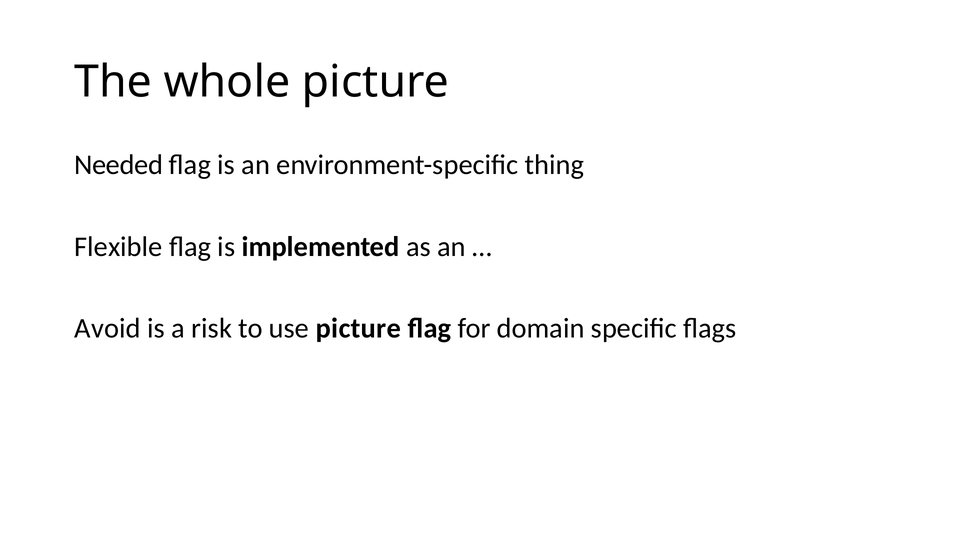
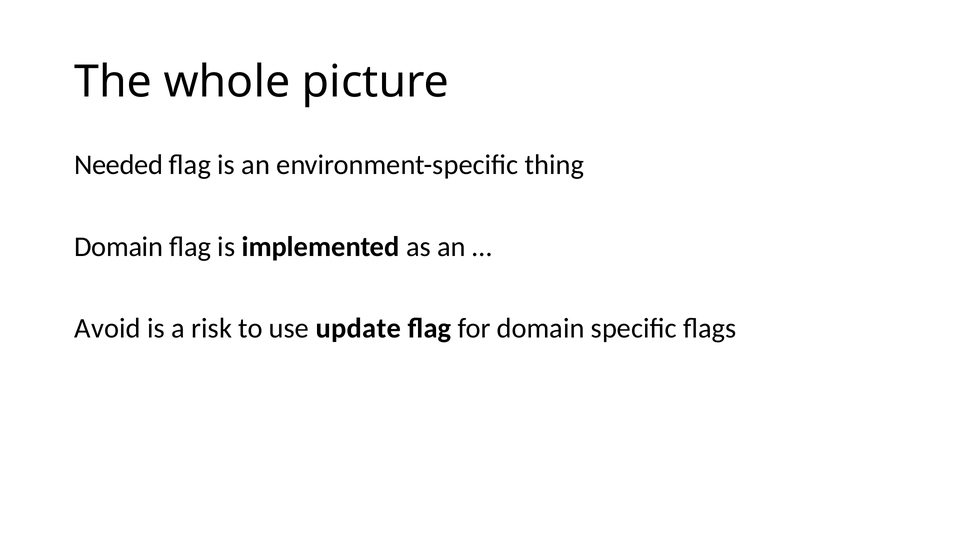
Flexible at (119, 247): Flexible -> Domain
use picture: picture -> update
